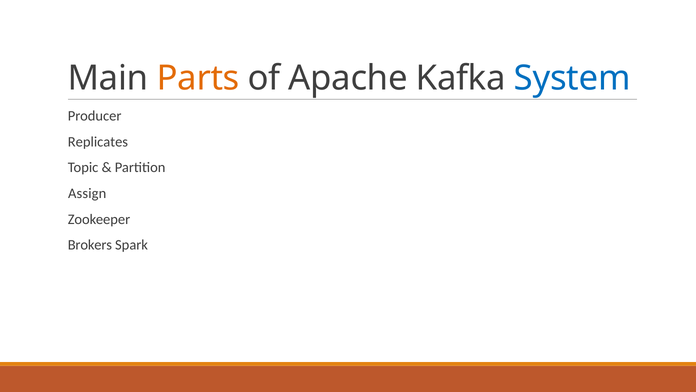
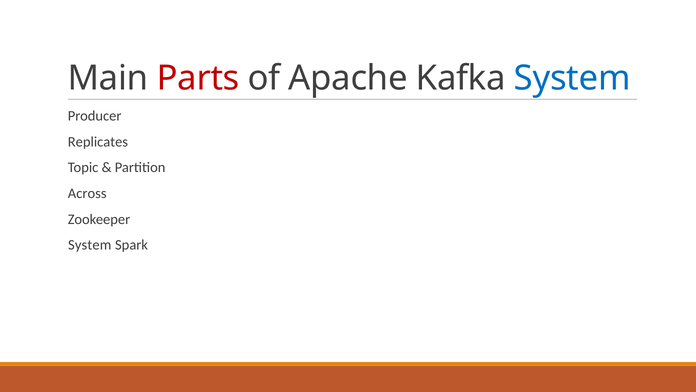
Parts colour: orange -> red
Assign: Assign -> Across
Brokers at (90, 245): Brokers -> System
